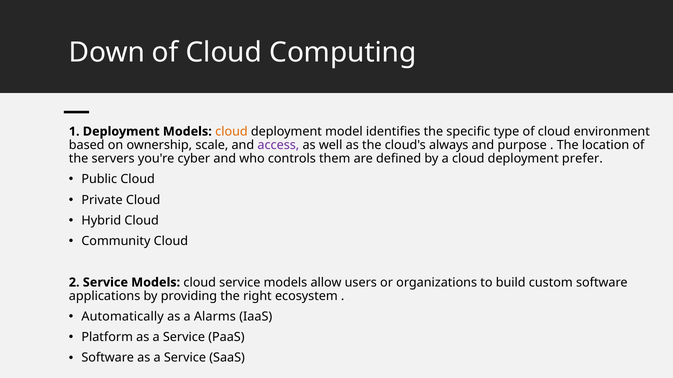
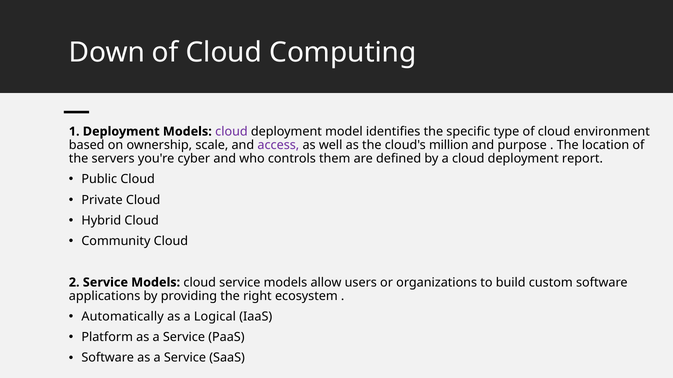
cloud at (231, 132) colour: orange -> purple
always: always -> million
prefer: prefer -> report
Alarms: Alarms -> Logical
